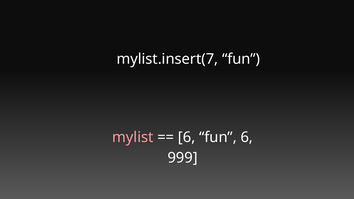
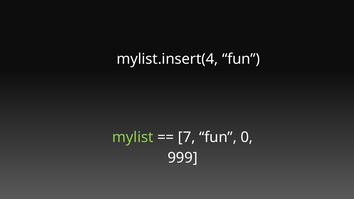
mylist.insert(7: mylist.insert(7 -> mylist.insert(4
mylist colour: pink -> light green
6 at (187, 137): 6 -> 7
fun 6: 6 -> 0
